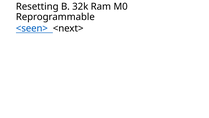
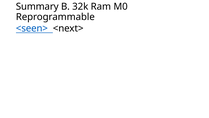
Resetting: Resetting -> Summary
